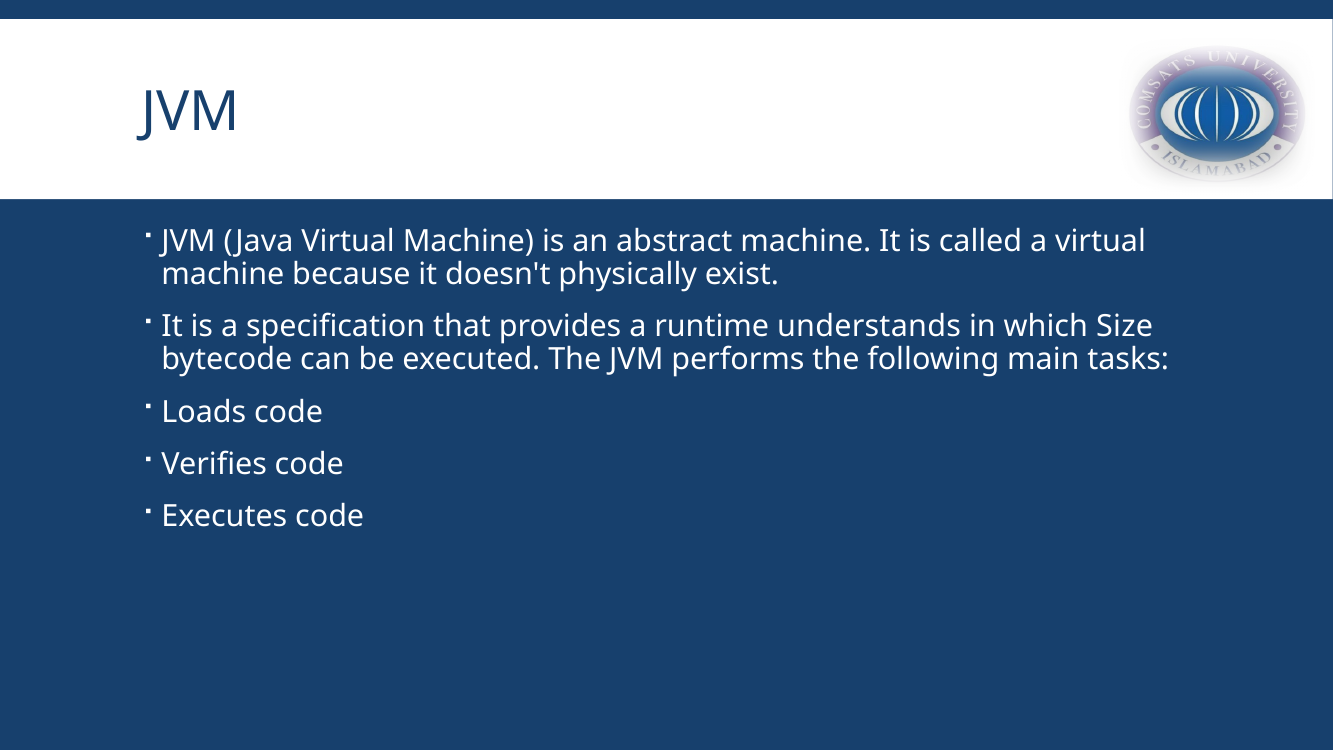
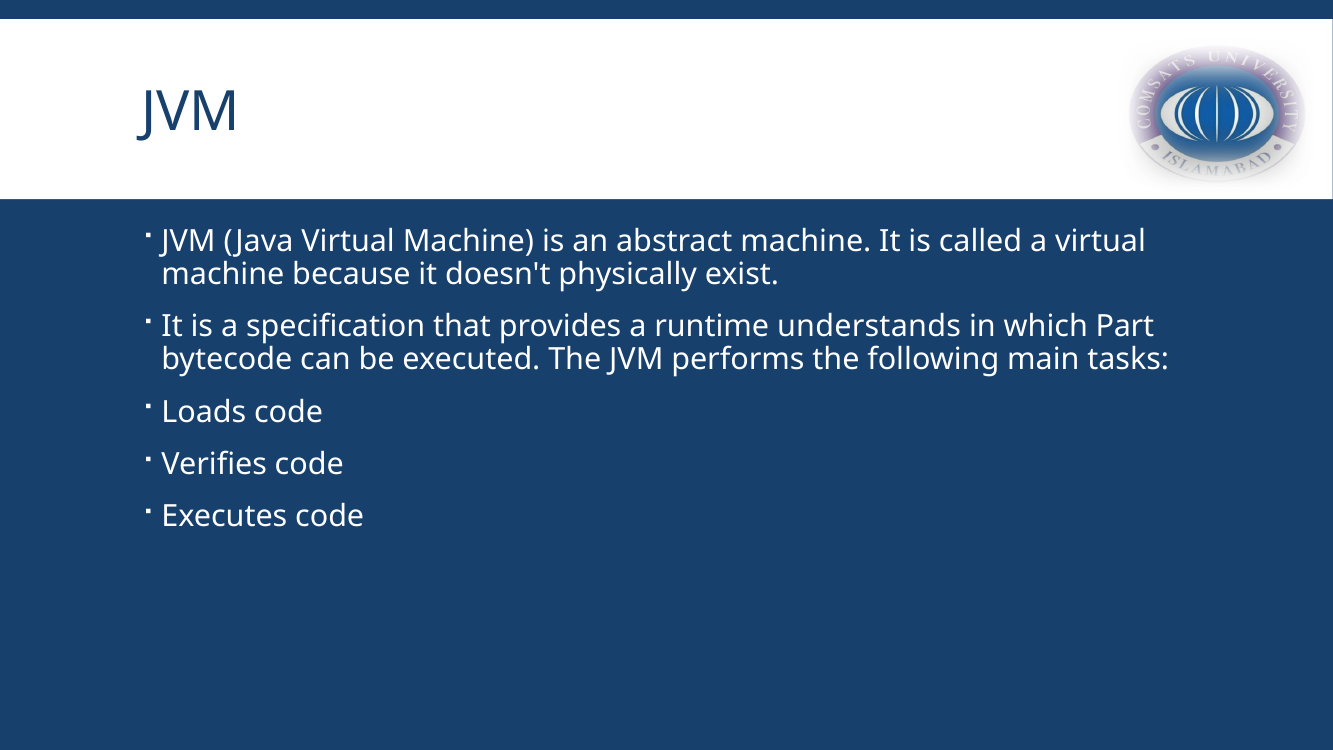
Size: Size -> Part
